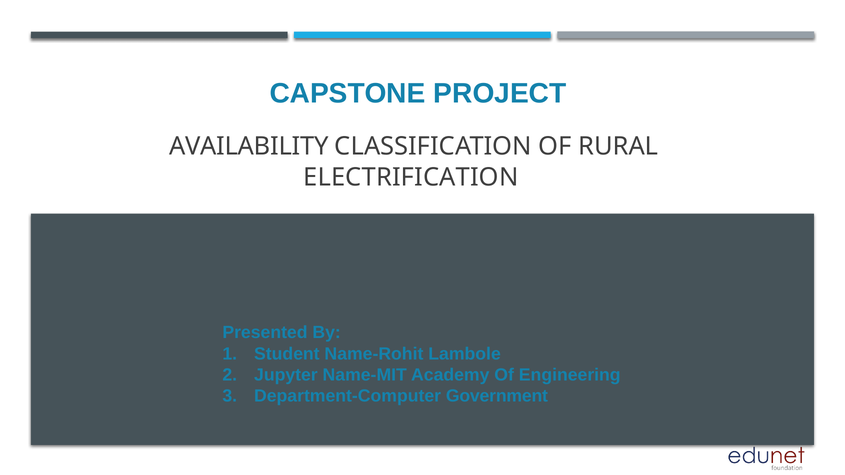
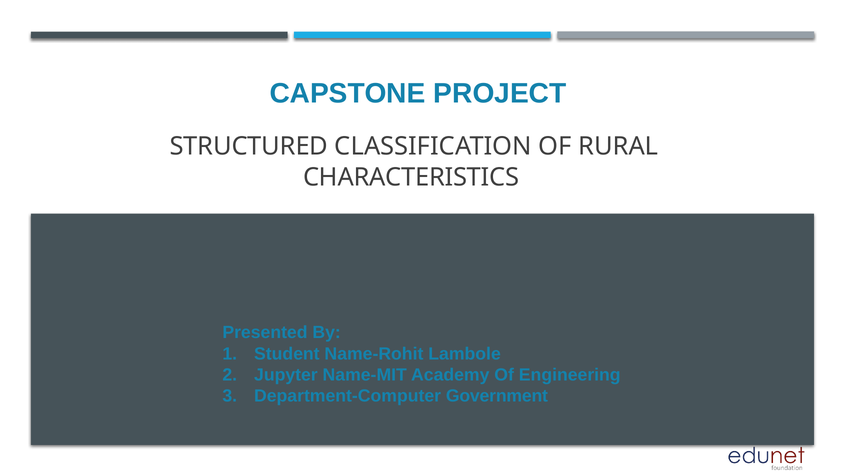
AVAILABILITY: AVAILABILITY -> STRUCTURED
ELECTRIFICATION: ELECTRIFICATION -> CHARACTERISTICS
